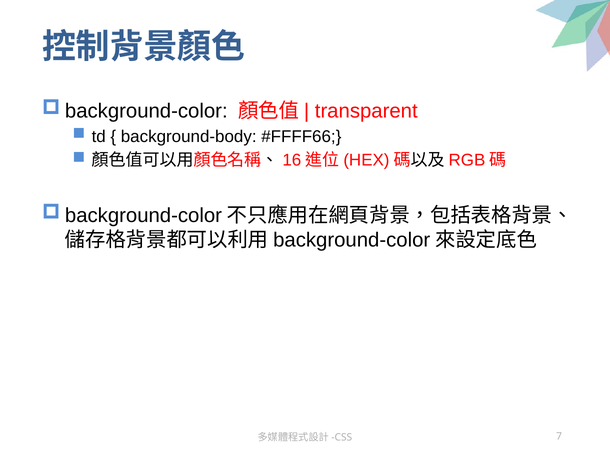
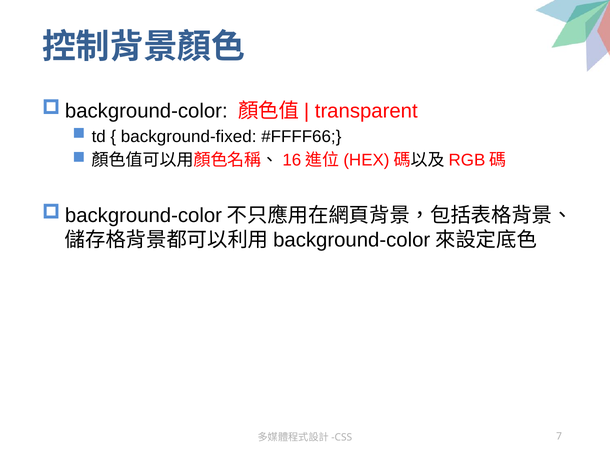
background-body: background-body -> background-fixed
